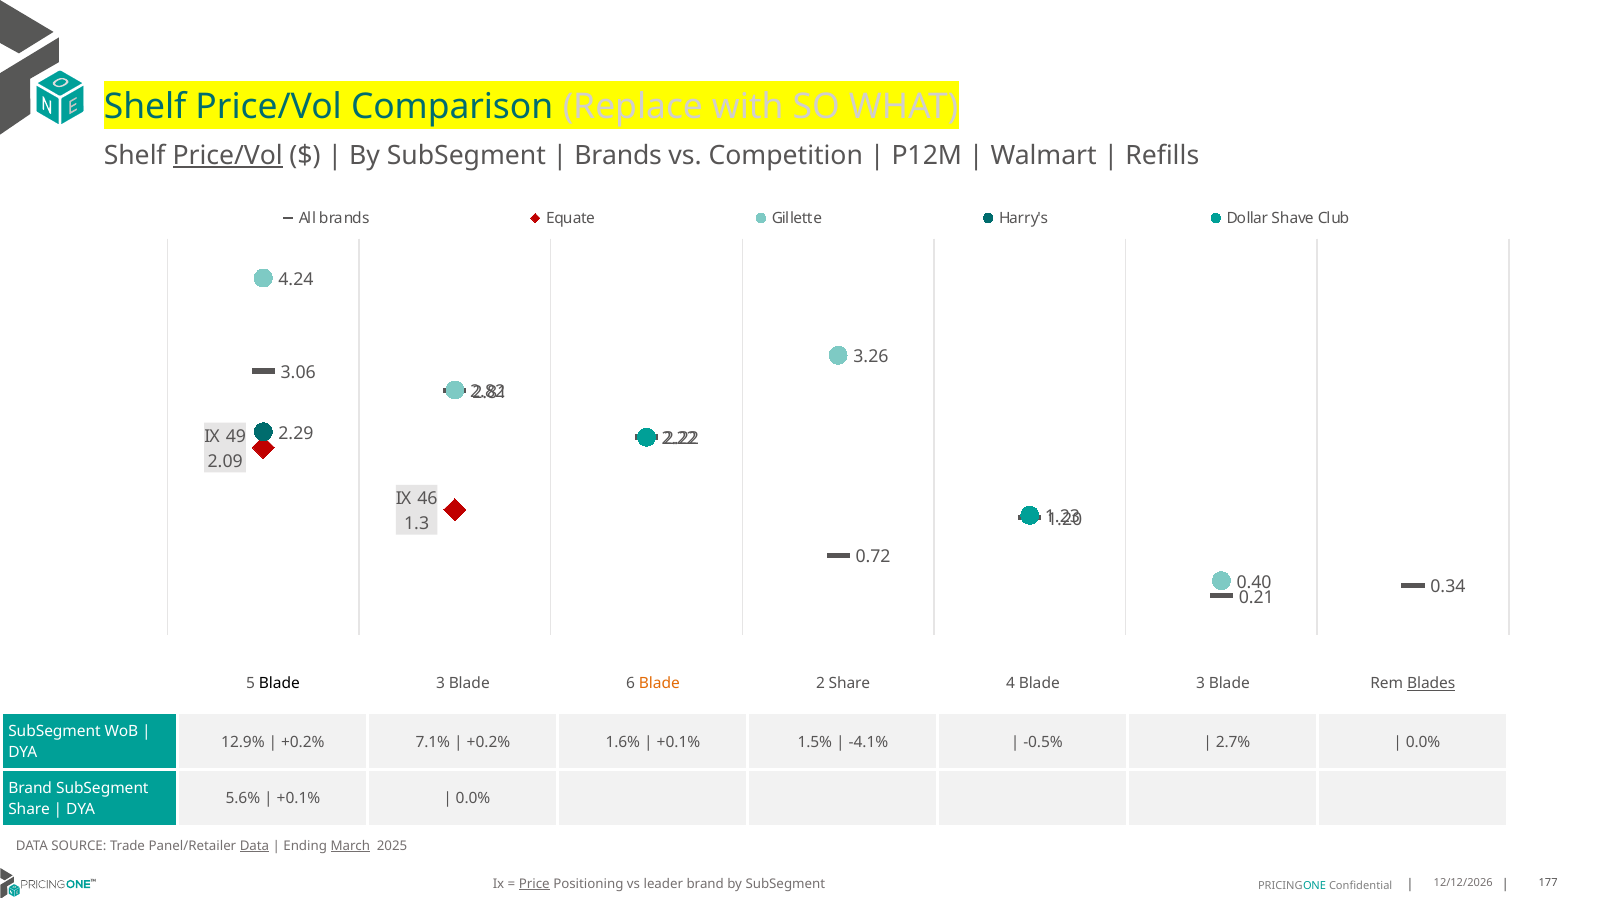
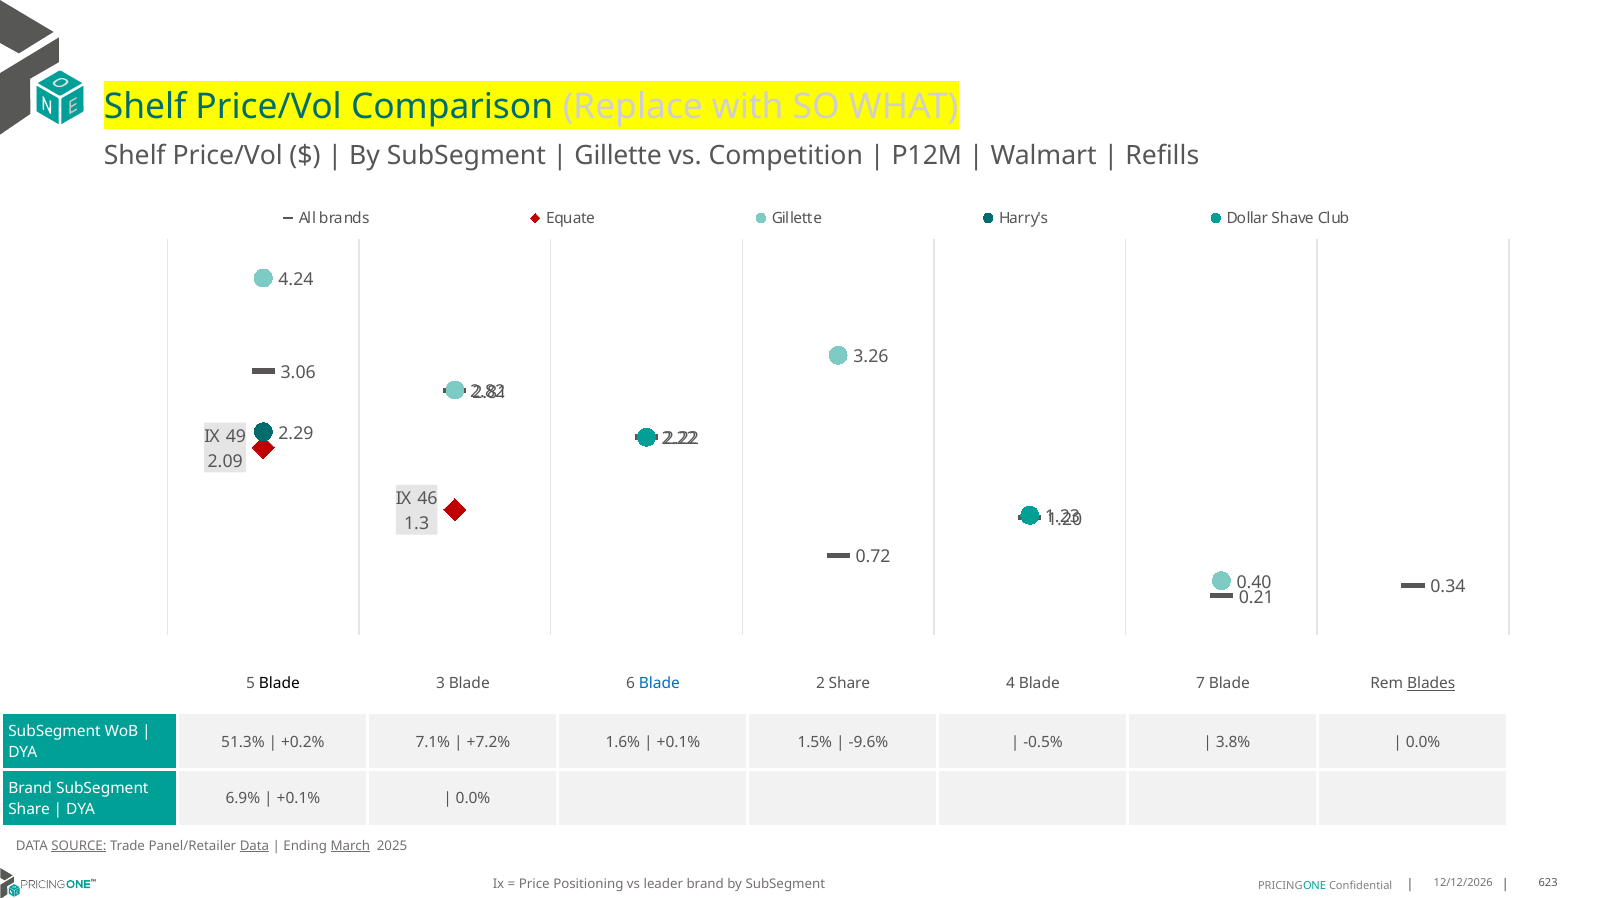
Price/Vol at (228, 156) underline: present -> none
Brands at (618, 156): Brands -> Gillette
Blade at (659, 684) colour: orange -> blue
4 Blade 3: 3 -> 7
12.9%: 12.9% -> 51.3%
+0.2% at (488, 742): +0.2% -> +7.2%
-4.1%: -4.1% -> -9.6%
2.7%: 2.7% -> 3.8%
5.6%: 5.6% -> 6.9%
SOURCE underline: none -> present
Price underline: present -> none
177: 177 -> 623
